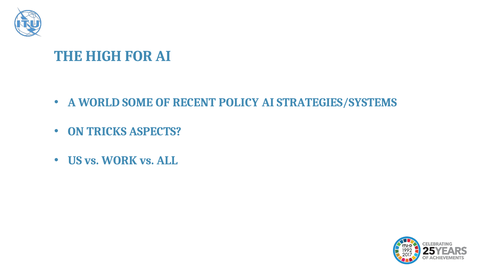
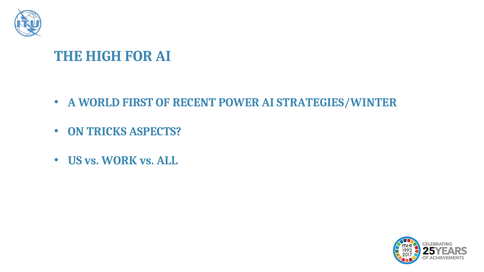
SOME: SOME -> FIRST
POLICY: POLICY -> POWER
STRATEGIES/SYSTEMS: STRATEGIES/SYSTEMS -> STRATEGIES/WINTER
